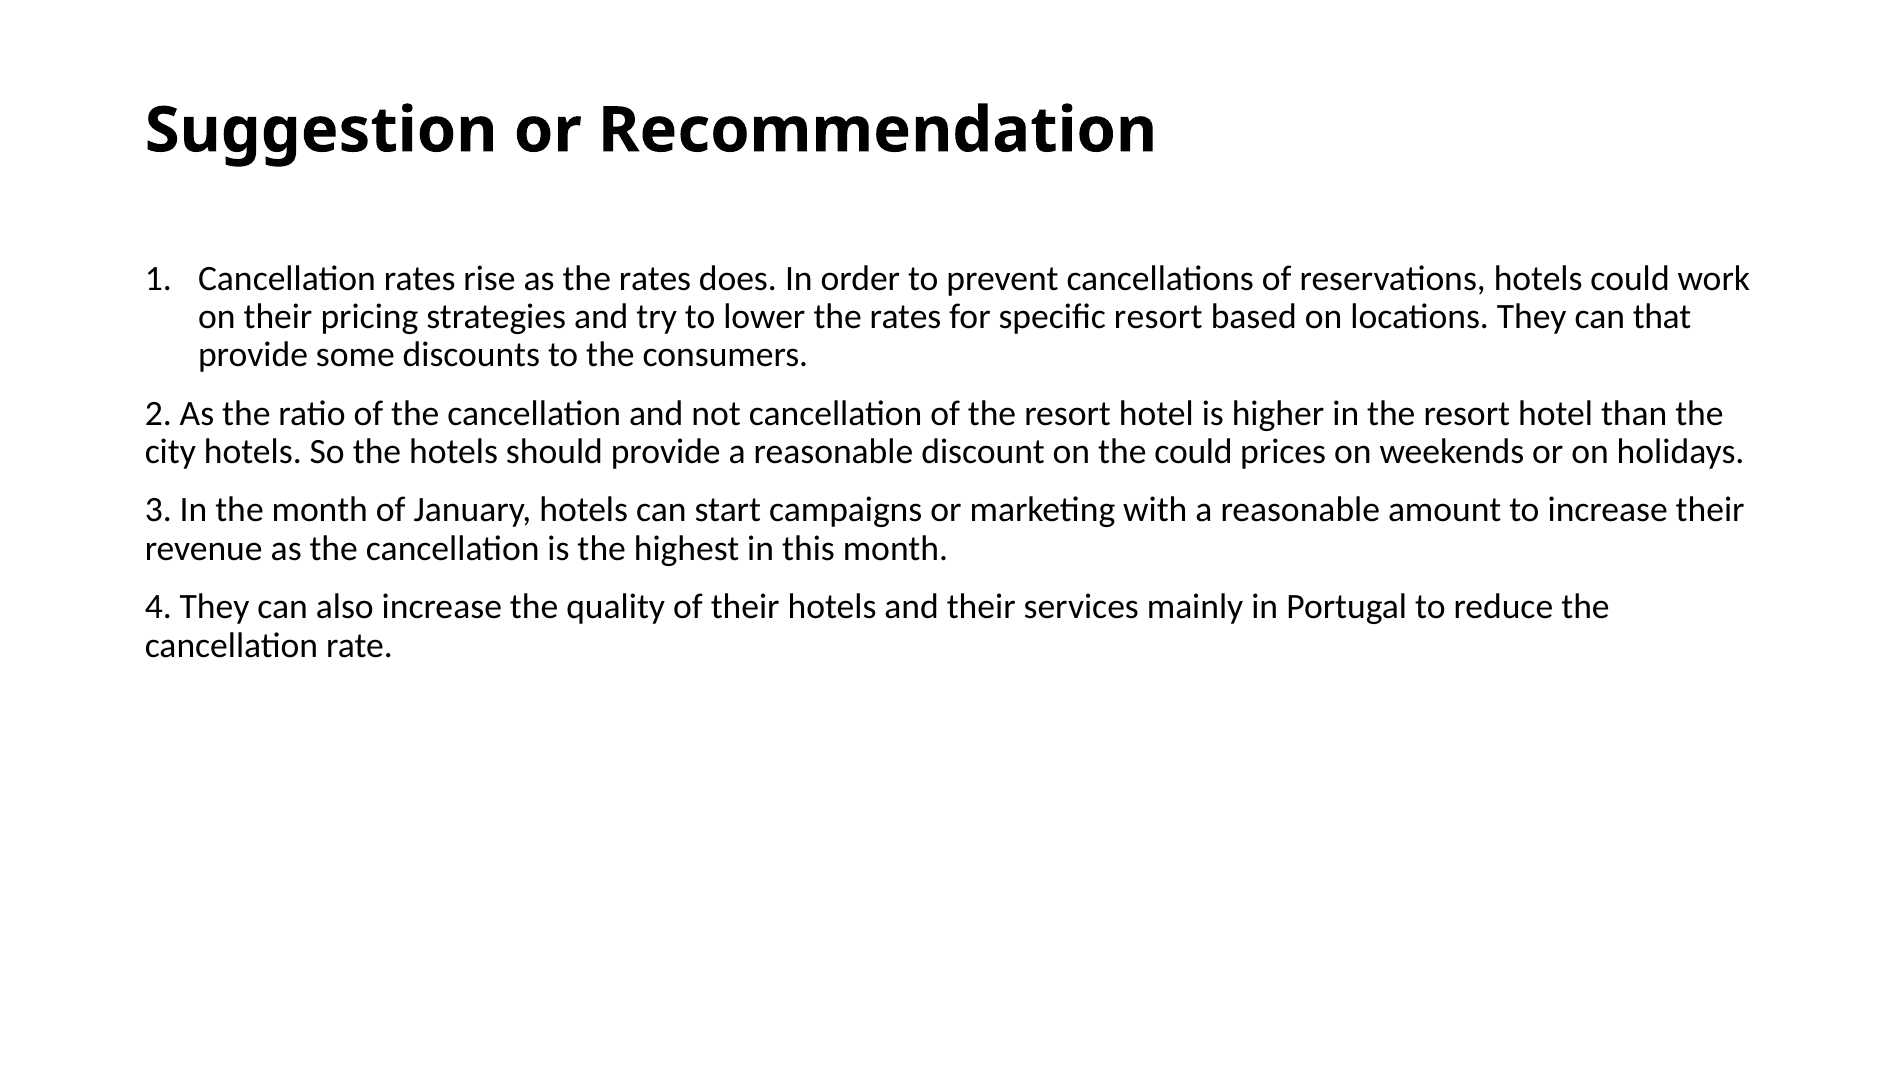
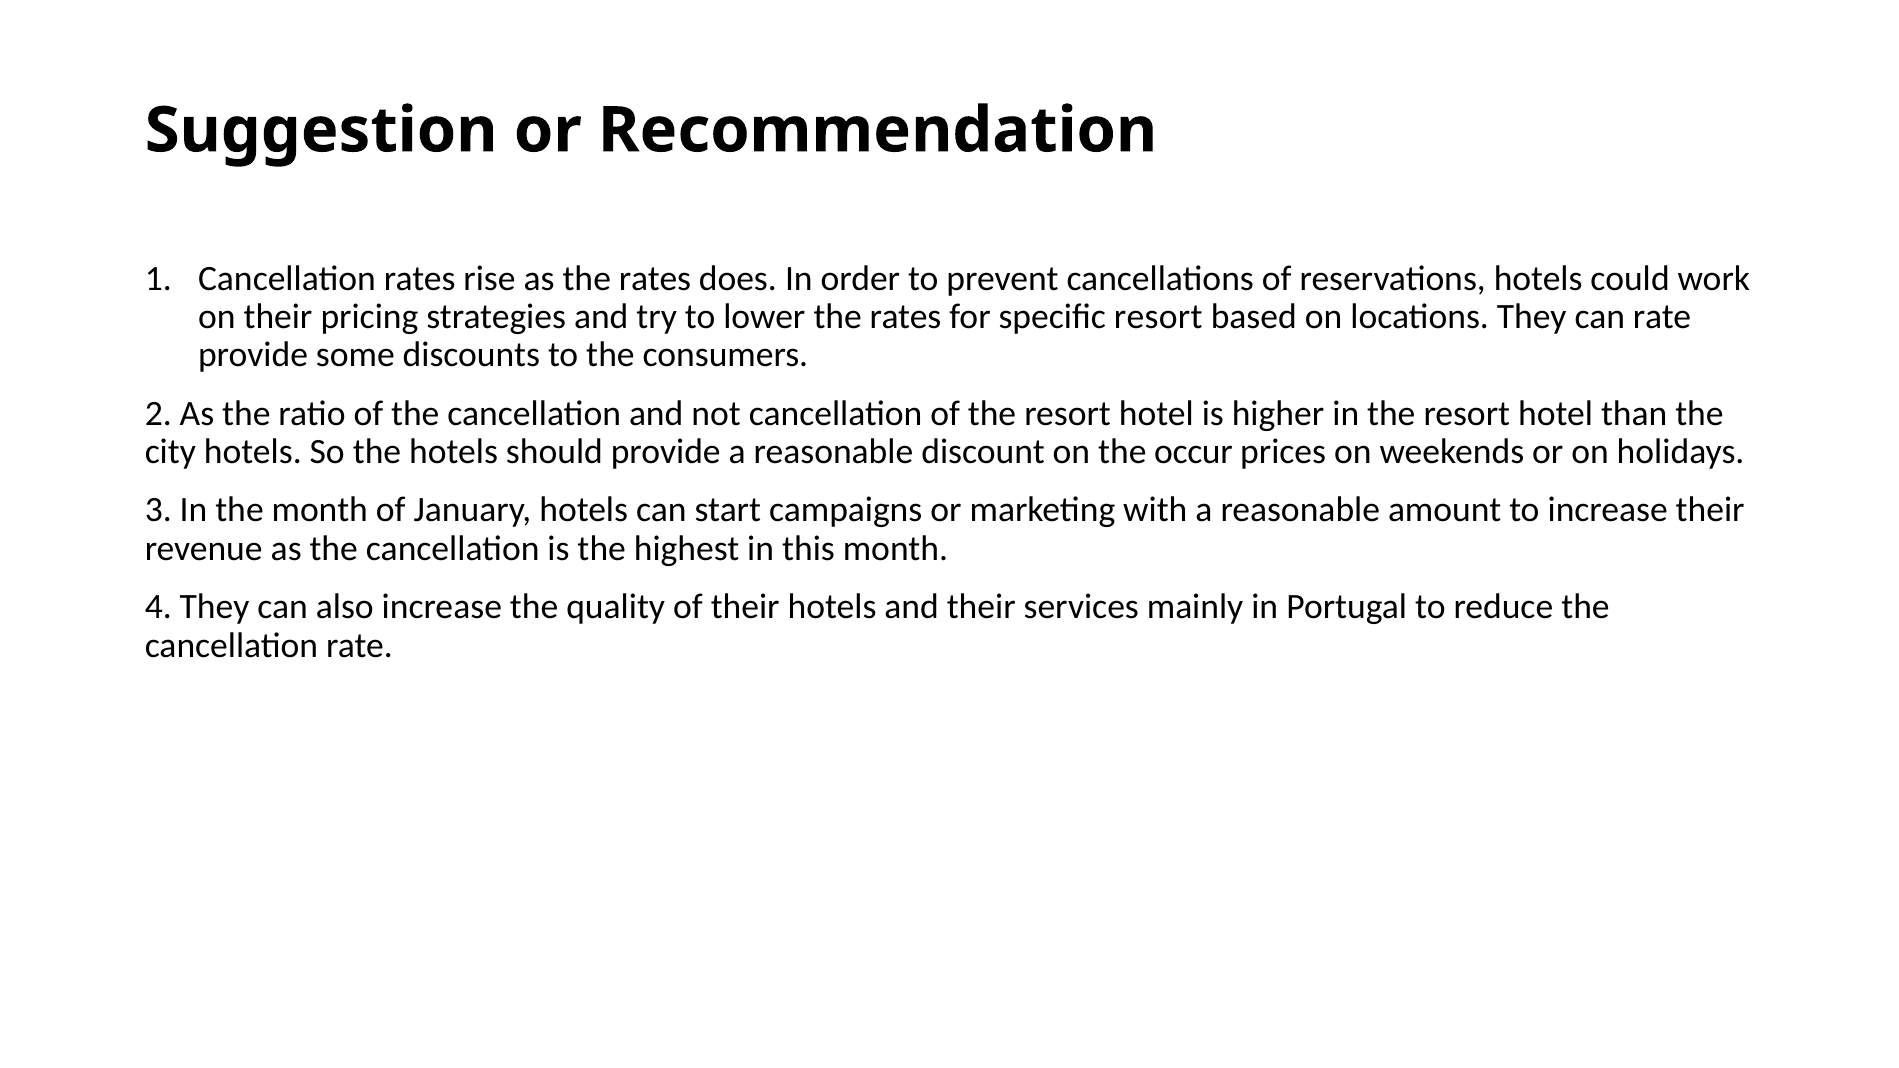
can that: that -> rate
the could: could -> occur
